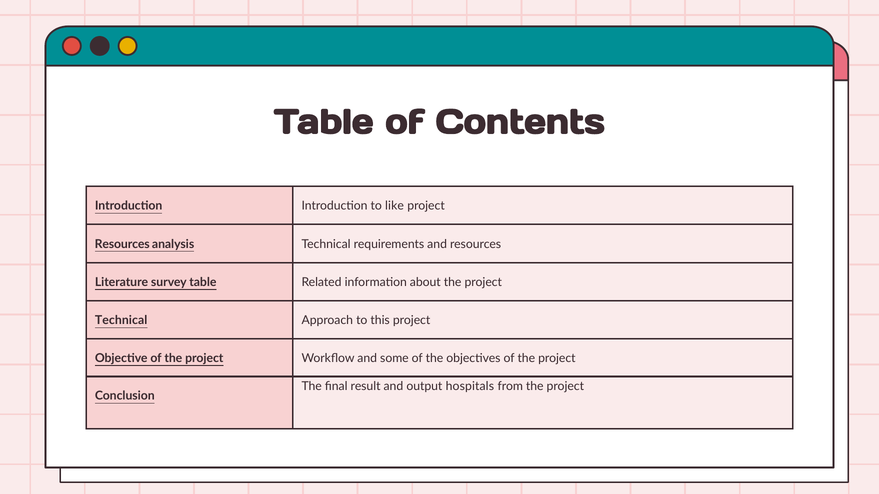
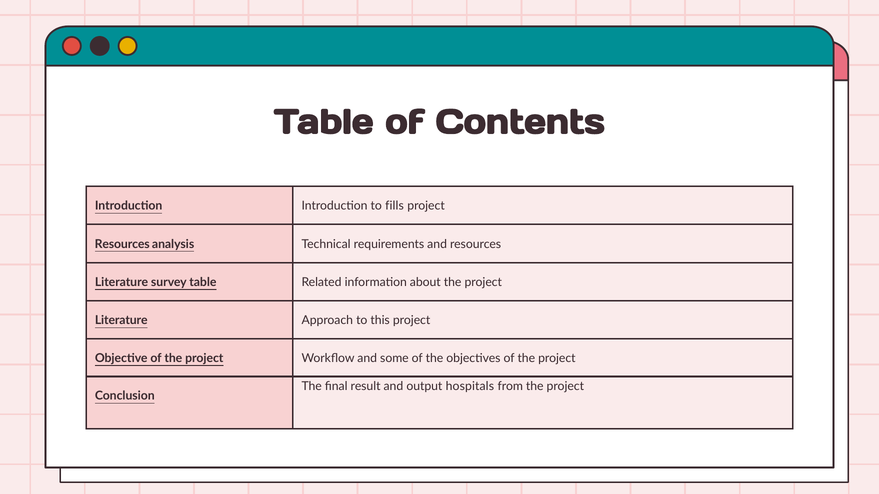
like: like -> fills
Technical at (121, 321): Technical -> Literature
